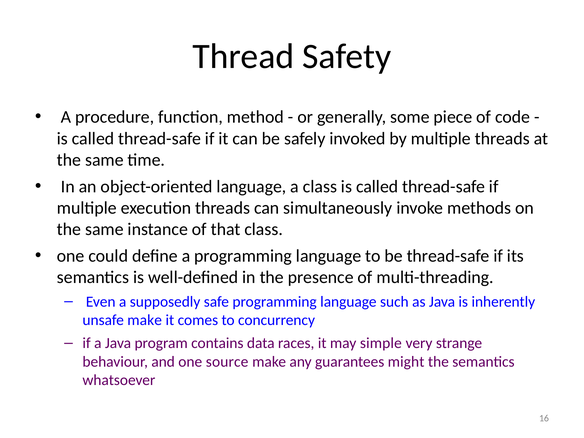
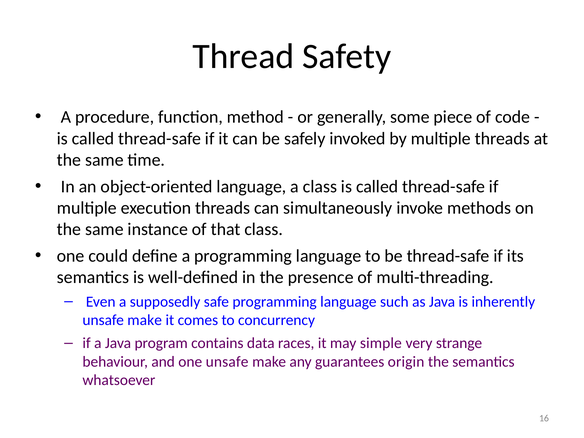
one source: source -> unsafe
might: might -> origin
